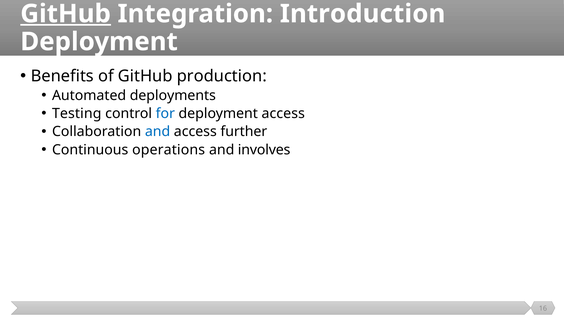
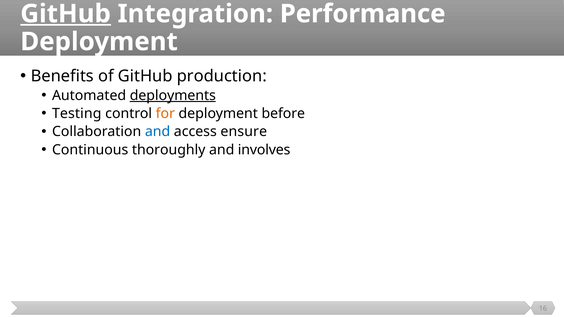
Introduction: Introduction -> Performance
deployments underline: none -> present
for colour: blue -> orange
deployment access: access -> before
further: further -> ensure
operations: operations -> thoroughly
